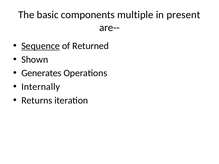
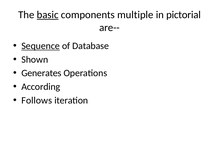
basic underline: none -> present
present: present -> pictorial
Returned: Returned -> Database
Internally: Internally -> According
Returns: Returns -> Follows
